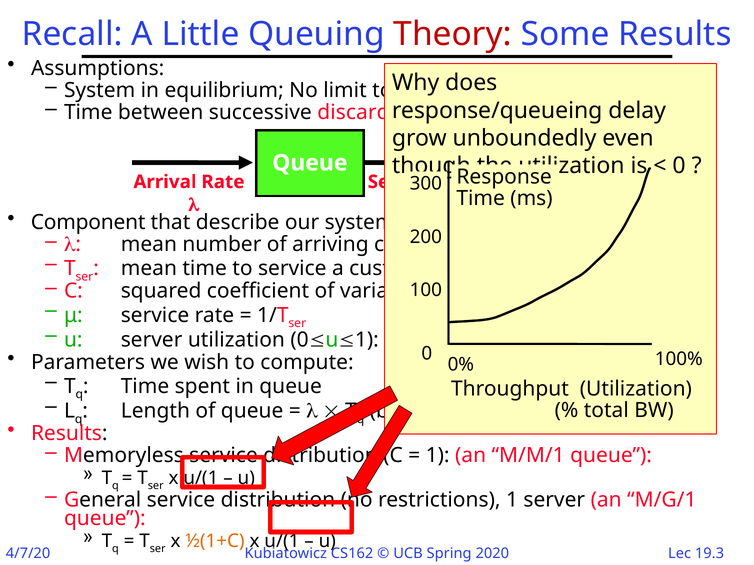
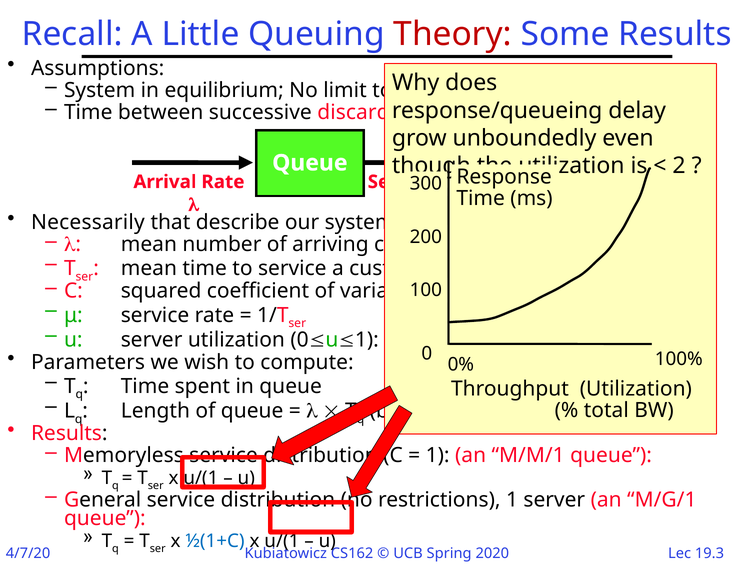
0 at (679, 166): 0 -> 2
Component: Component -> Necessarily
½(1+C colour: orange -> blue
